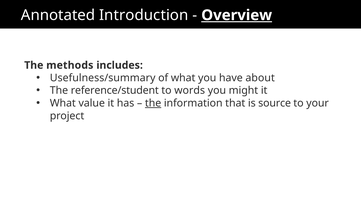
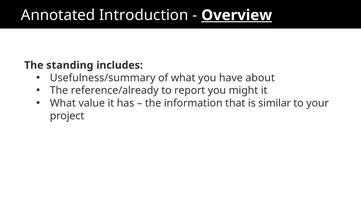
methods: methods -> standing
reference/student: reference/student -> reference/already
words: words -> report
the at (153, 103) underline: present -> none
source: source -> similar
